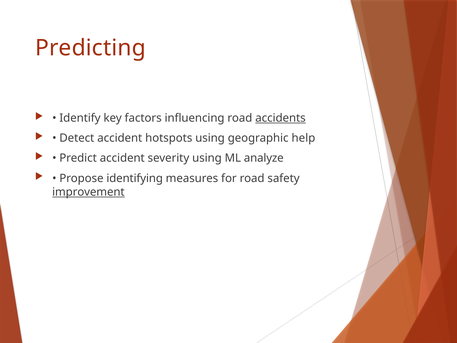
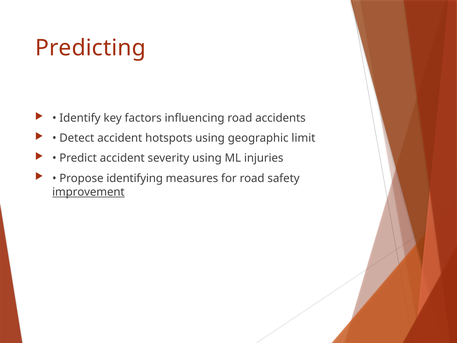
accidents underline: present -> none
help: help -> limit
analyze: analyze -> injuries
